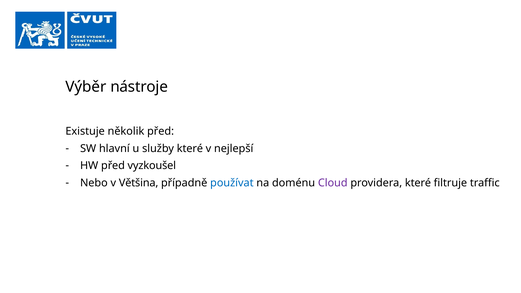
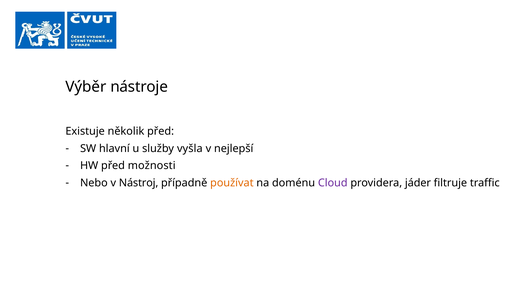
služby které: které -> vyšla
vyzkoušel: vyzkoušel -> možnosti
Většina: Většina -> Nástroj
používat colour: blue -> orange
providera které: které -> jáder
